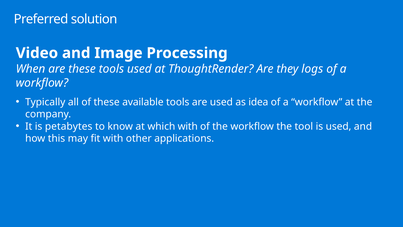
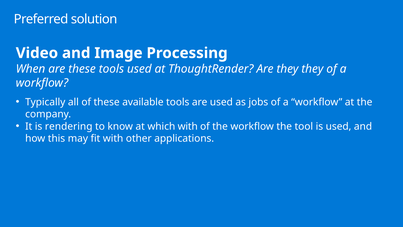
they logs: logs -> they
idea: idea -> jobs
petabytes: petabytes -> rendering
